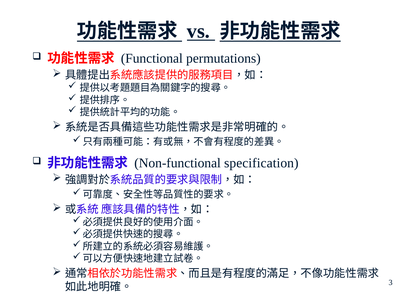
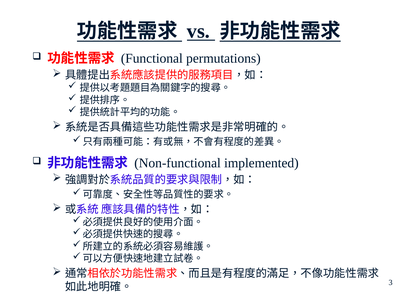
specification: specification -> implemented
